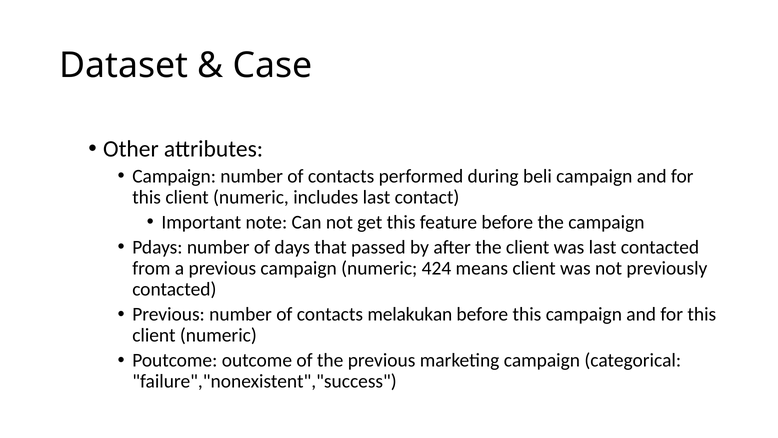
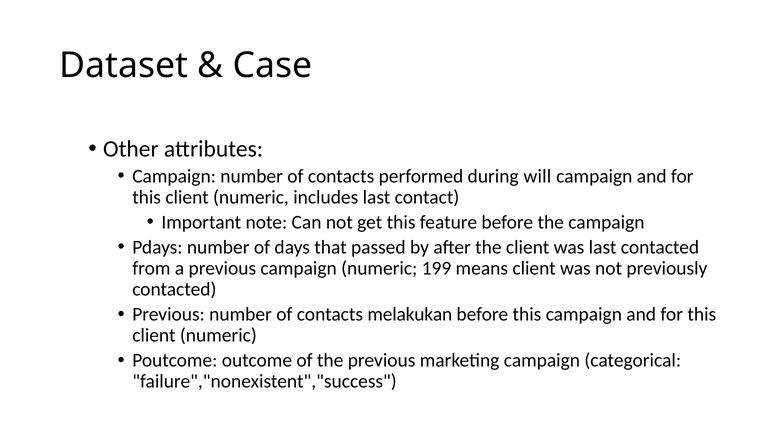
beli: beli -> will
424: 424 -> 199
